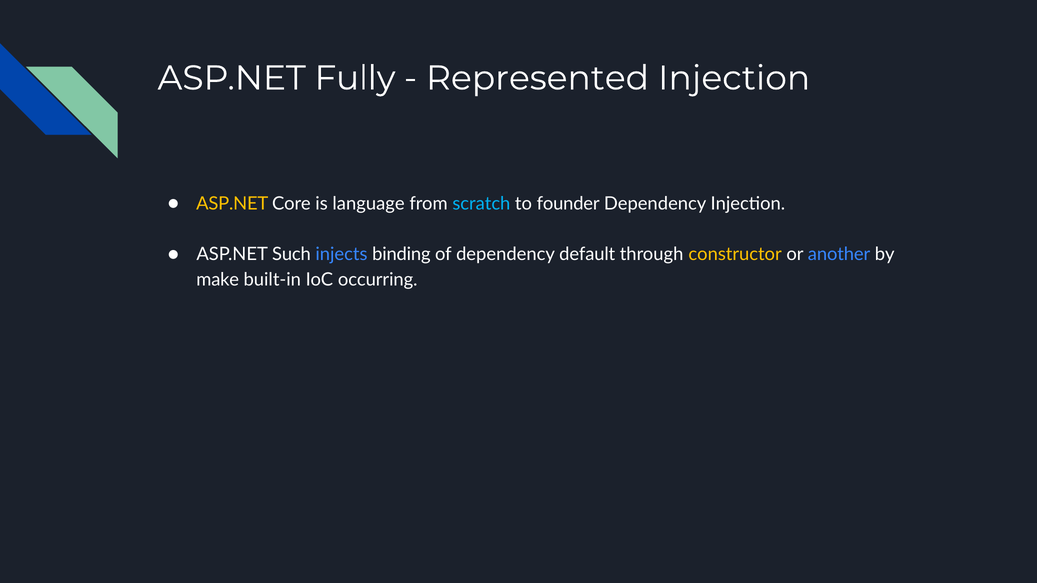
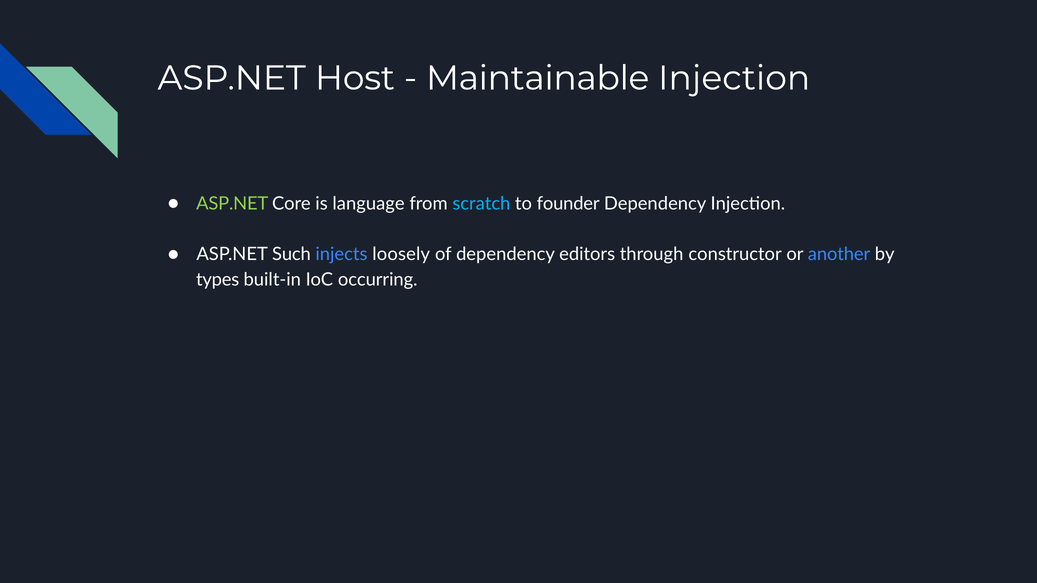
Fully: Fully -> Host
Represented: Represented -> Maintainable
ASP.NET at (232, 204) colour: yellow -> light green
binding: binding -> loosely
default: default -> editors
constructor colour: yellow -> white
make: make -> types
